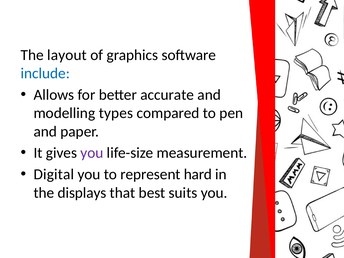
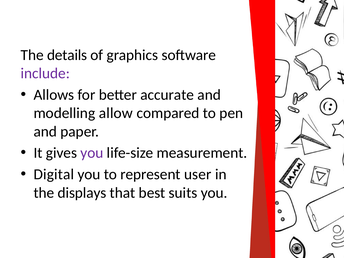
layout: layout -> details
include colour: blue -> purple
types: types -> allow
hard: hard -> user
